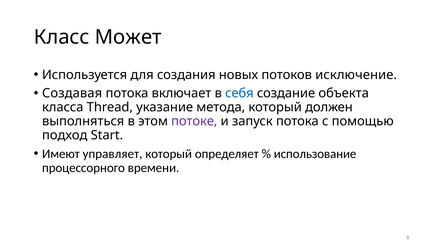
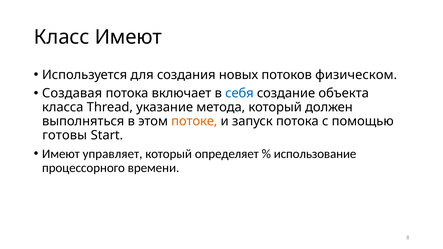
Класс Может: Может -> Имеют
исключение: исключение -> физическом
потоке colour: purple -> orange
подход: подход -> готовы
